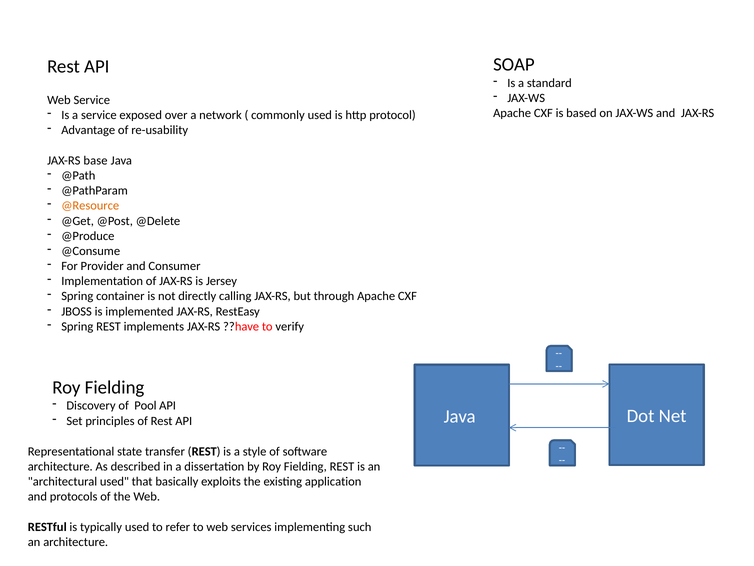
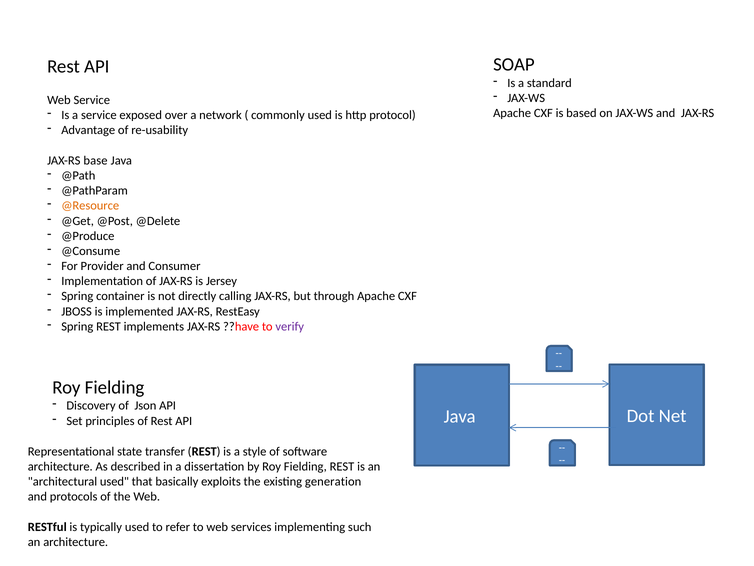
verify colour: black -> purple
Pool: Pool -> Json
application: application -> generation
